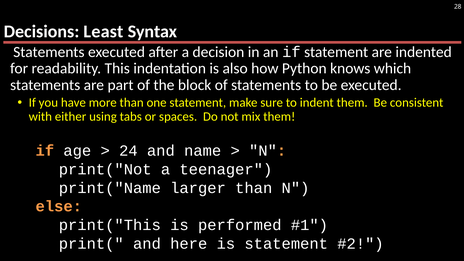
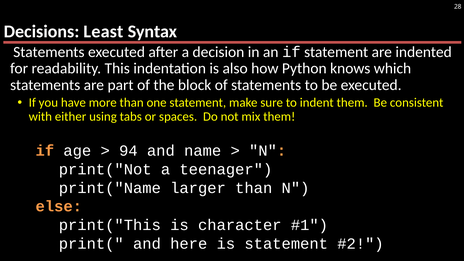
24: 24 -> 94
performed: performed -> character
